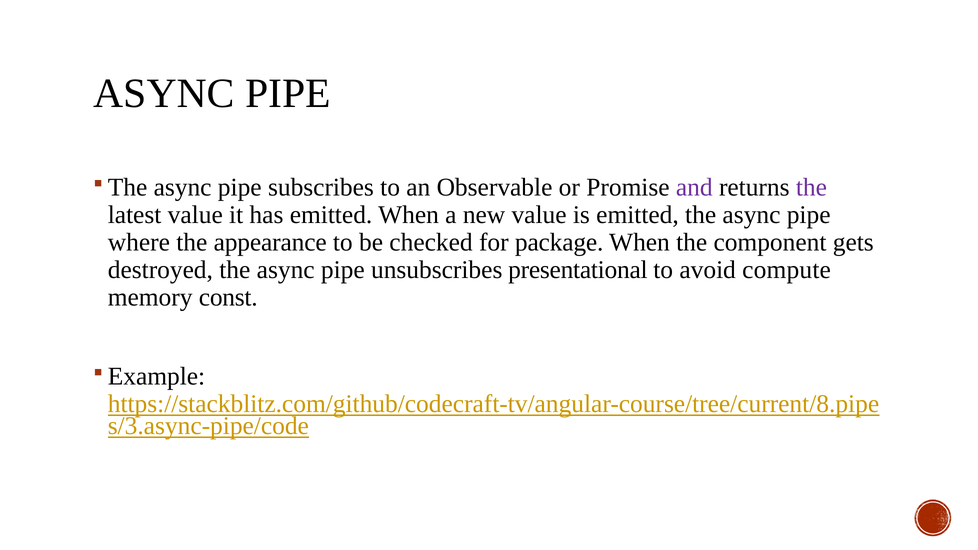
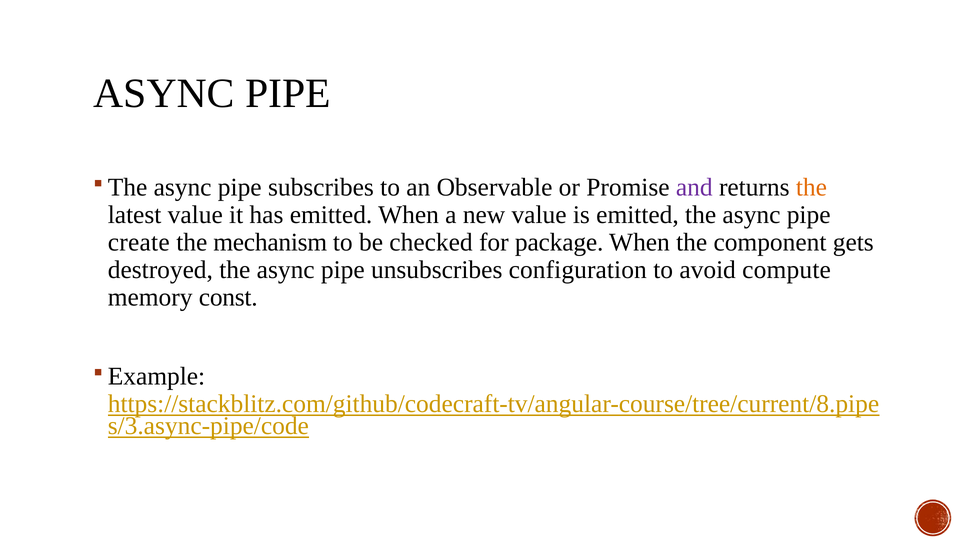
the at (811, 187) colour: purple -> orange
where: where -> create
appearance: appearance -> mechanism
presentational: presentational -> configuration
